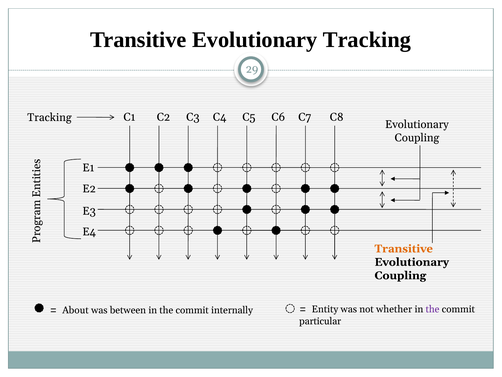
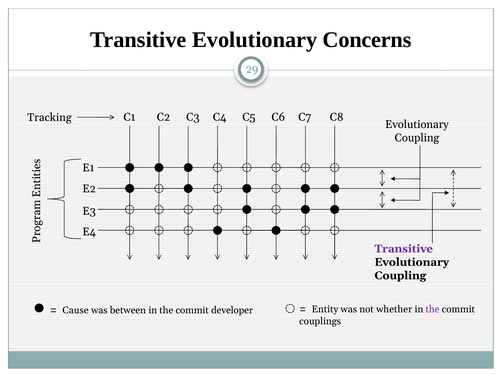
Evolutionary Tracking: Tracking -> Concerns
Transitive at (404, 248) colour: orange -> purple
About: About -> Cause
internally: internally -> developer
particular: particular -> couplings
